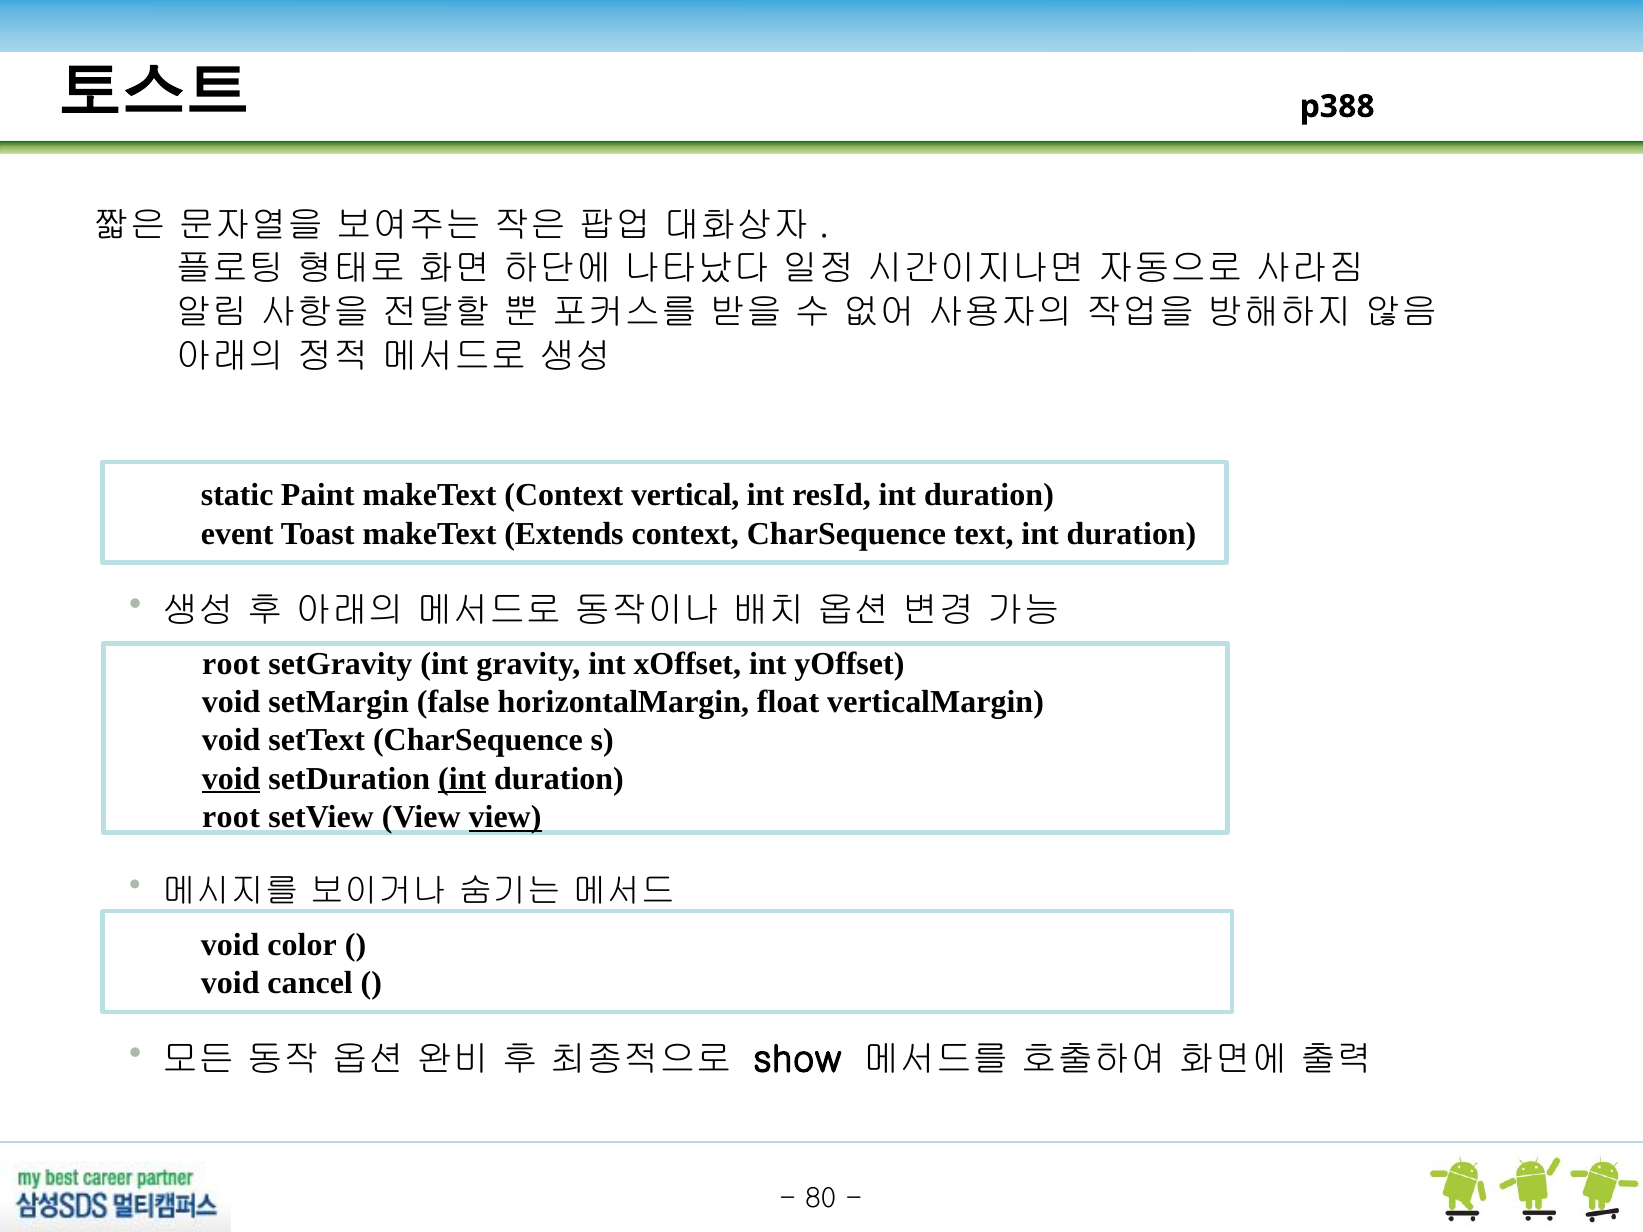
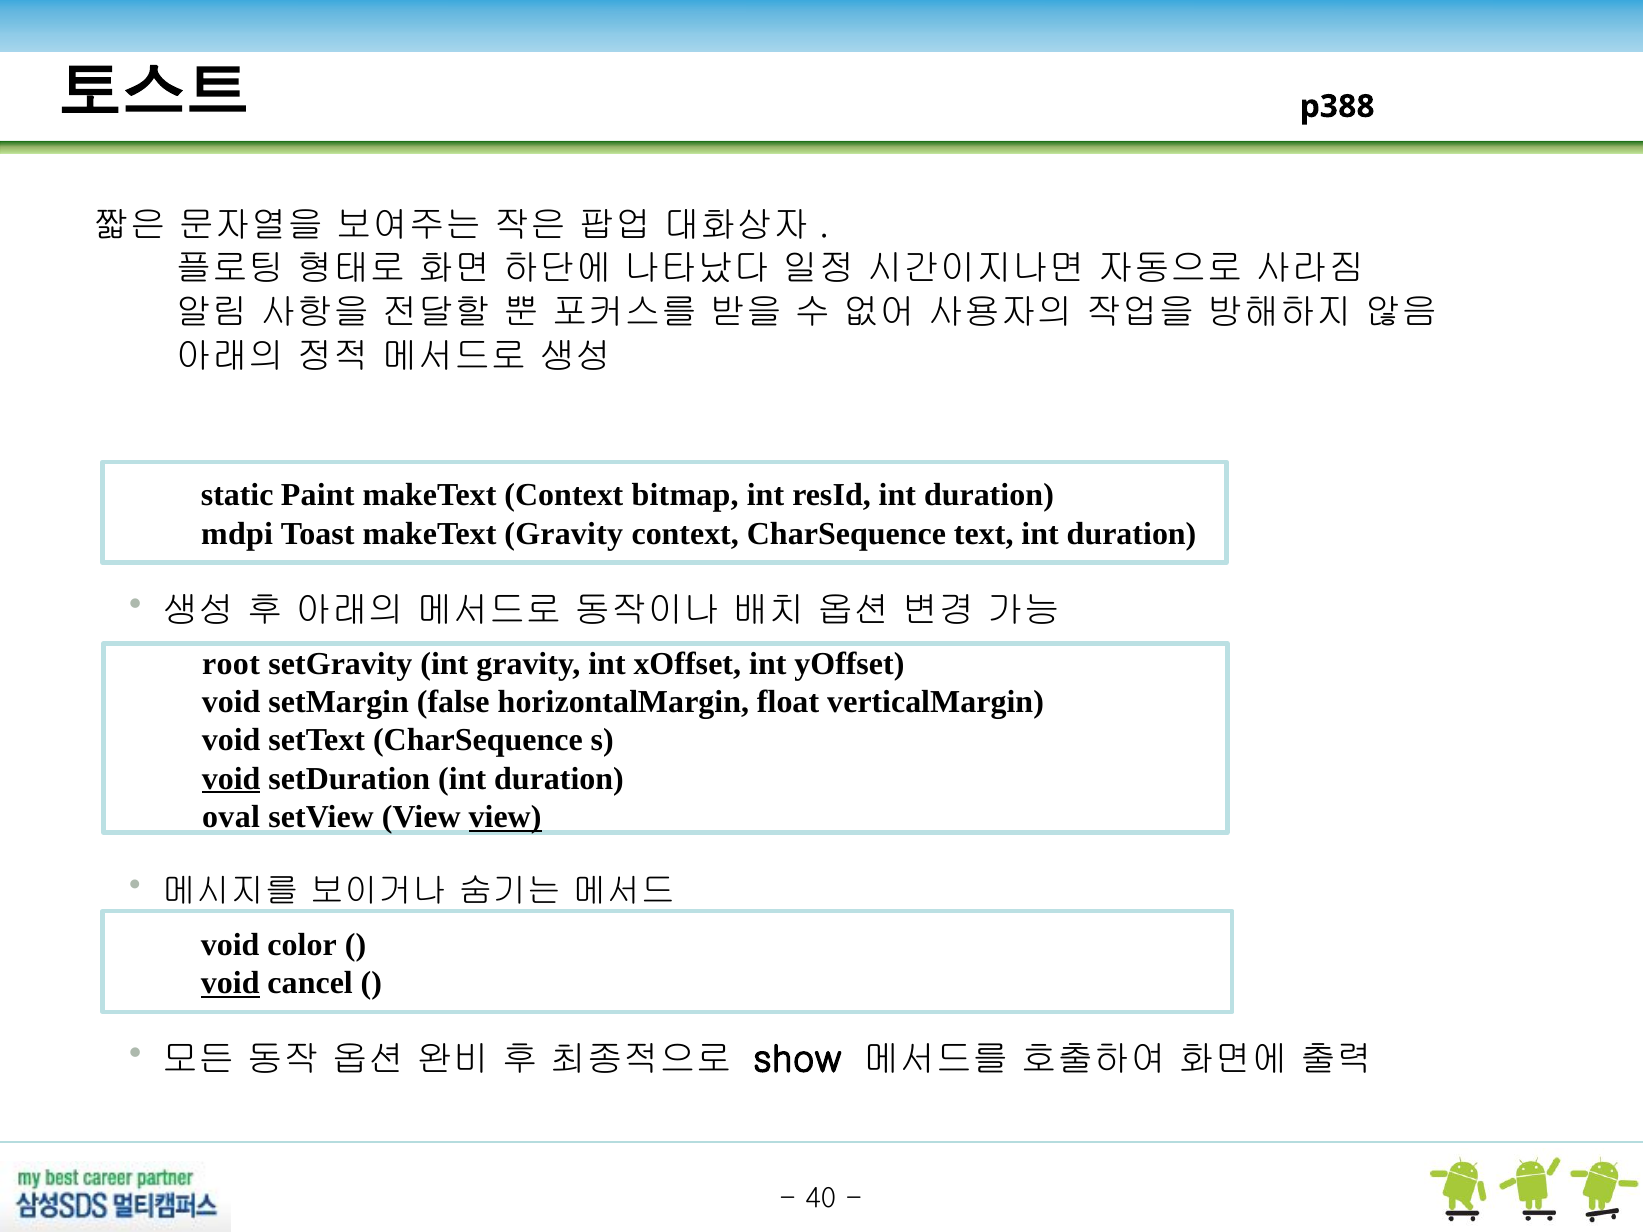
vertical: vertical -> bitmap
event: event -> mdpi
makeText Extends: Extends -> Gravity
int at (462, 779) underline: present -> none
root at (231, 817): root -> oval
void at (230, 983) underline: none -> present
80: 80 -> 40
